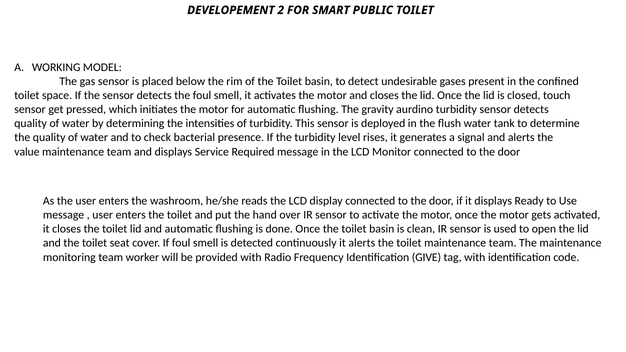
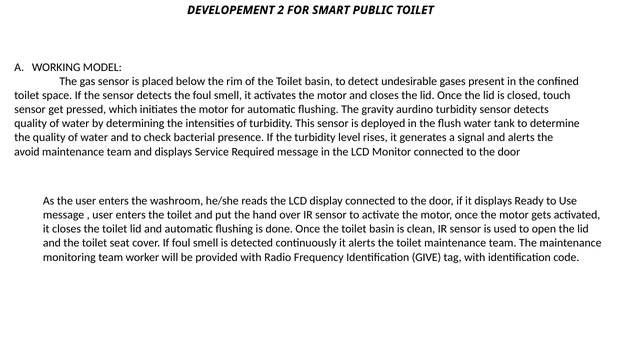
value: value -> avoid
